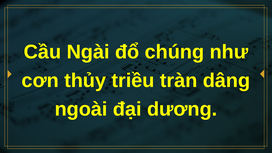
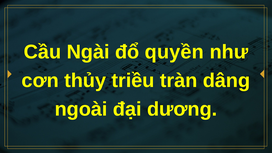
chúng: chúng -> quyền
